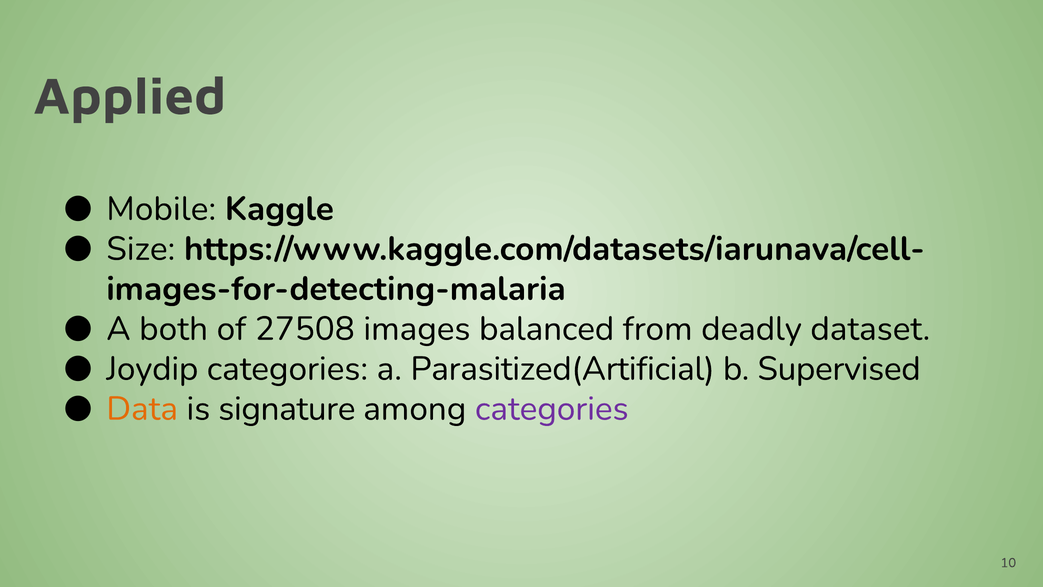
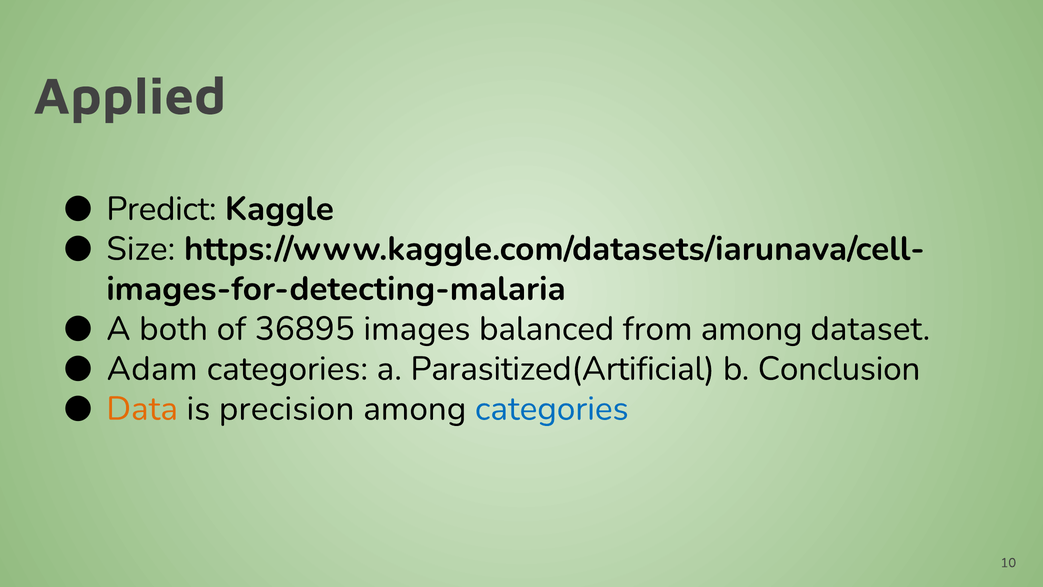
Mobile: Mobile -> Predict
27508: 27508 -> 36895
from deadly: deadly -> among
Joydip: Joydip -> Adam
Supervised: Supervised -> Conclusion
signature: signature -> precision
categories at (552, 409) colour: purple -> blue
